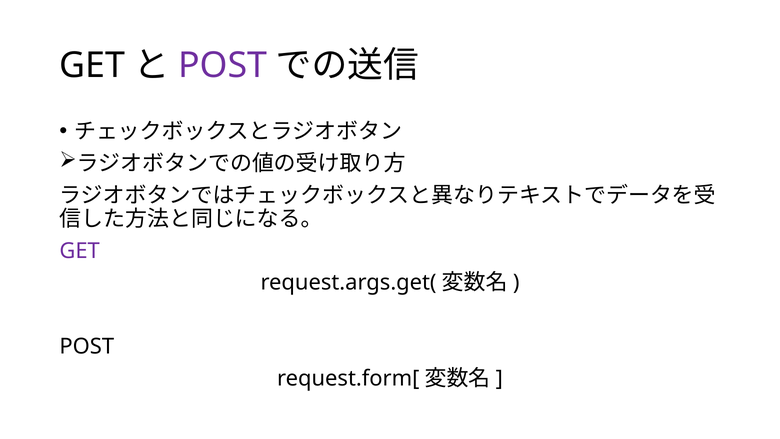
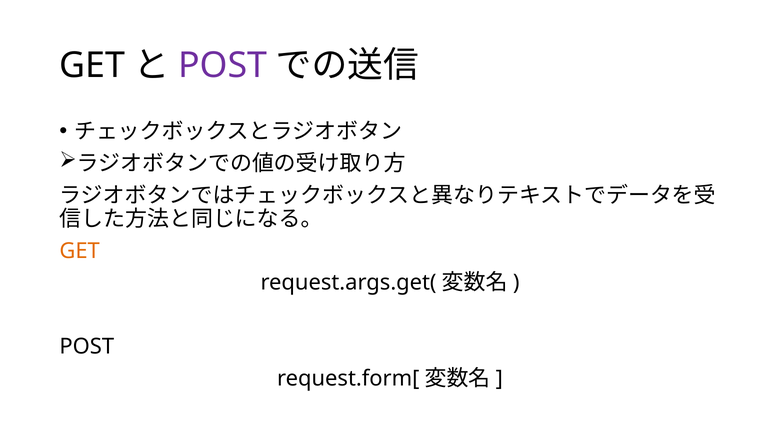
GET at (80, 251) colour: purple -> orange
